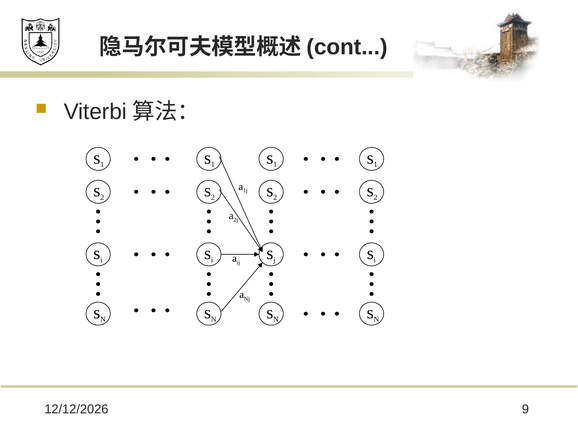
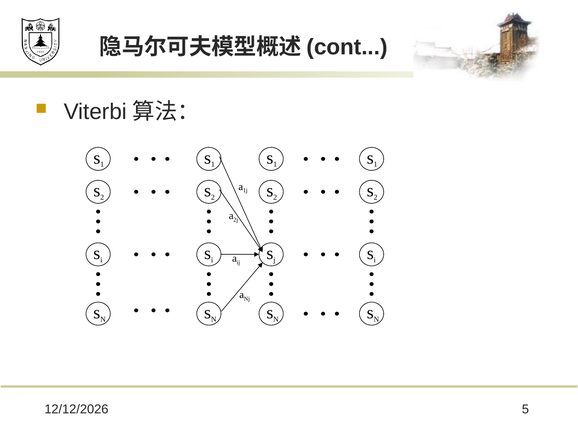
9: 9 -> 5
